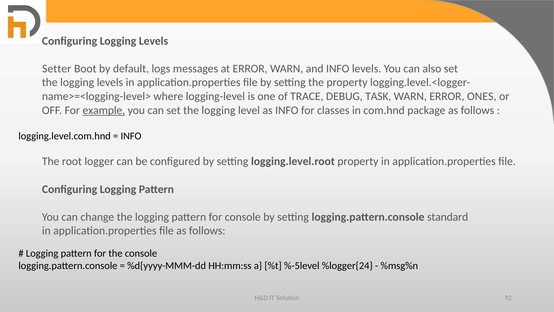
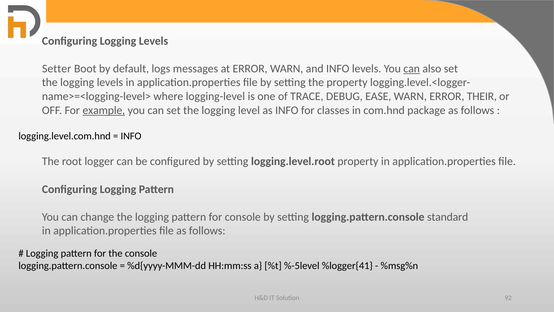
can at (412, 69) underline: none -> present
TASK: TASK -> EASE
ONES: ONES -> THEIR
%logger{24: %logger{24 -> %logger{41
